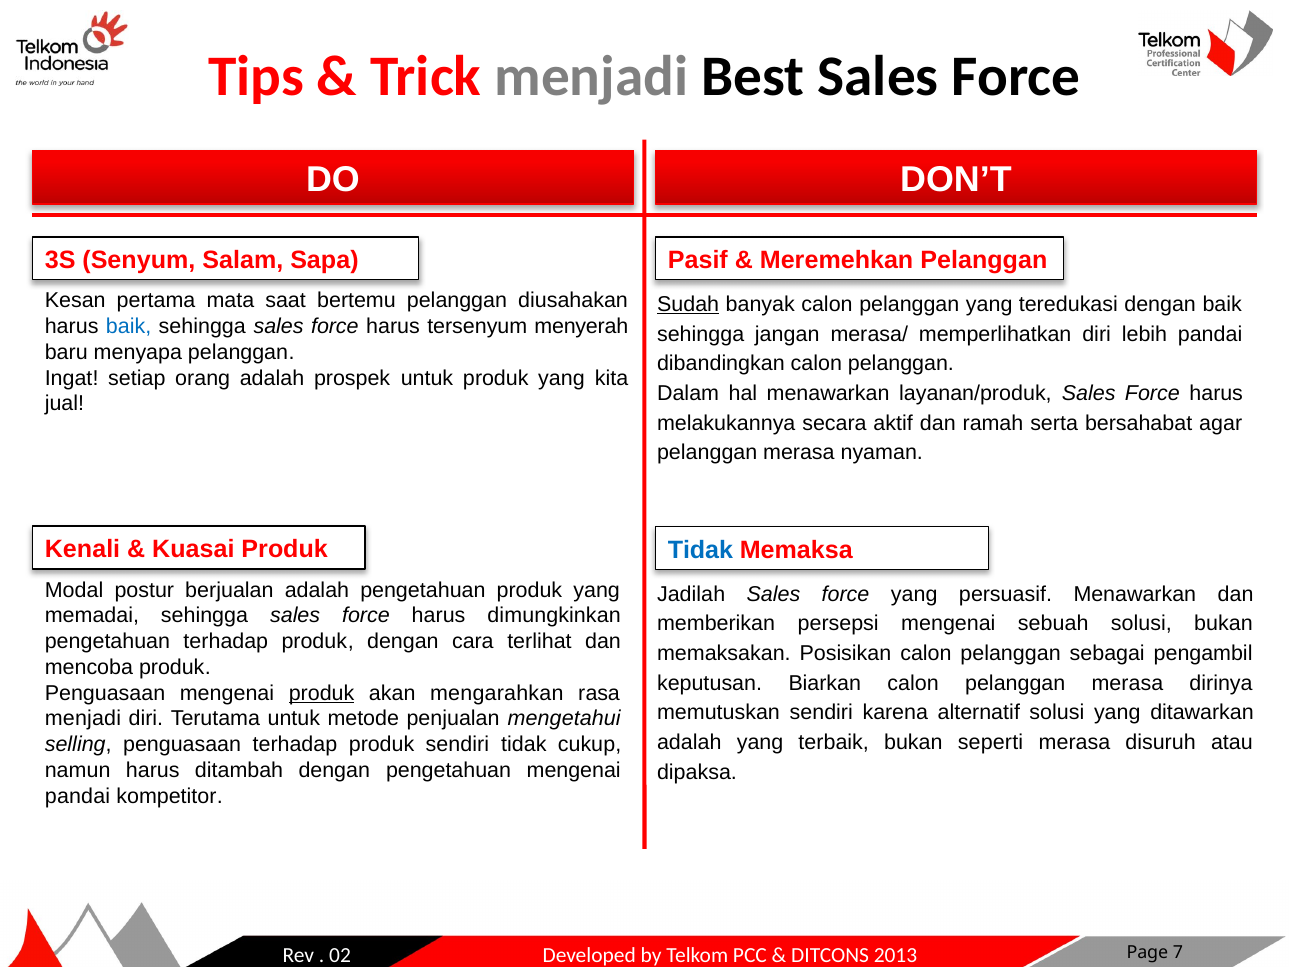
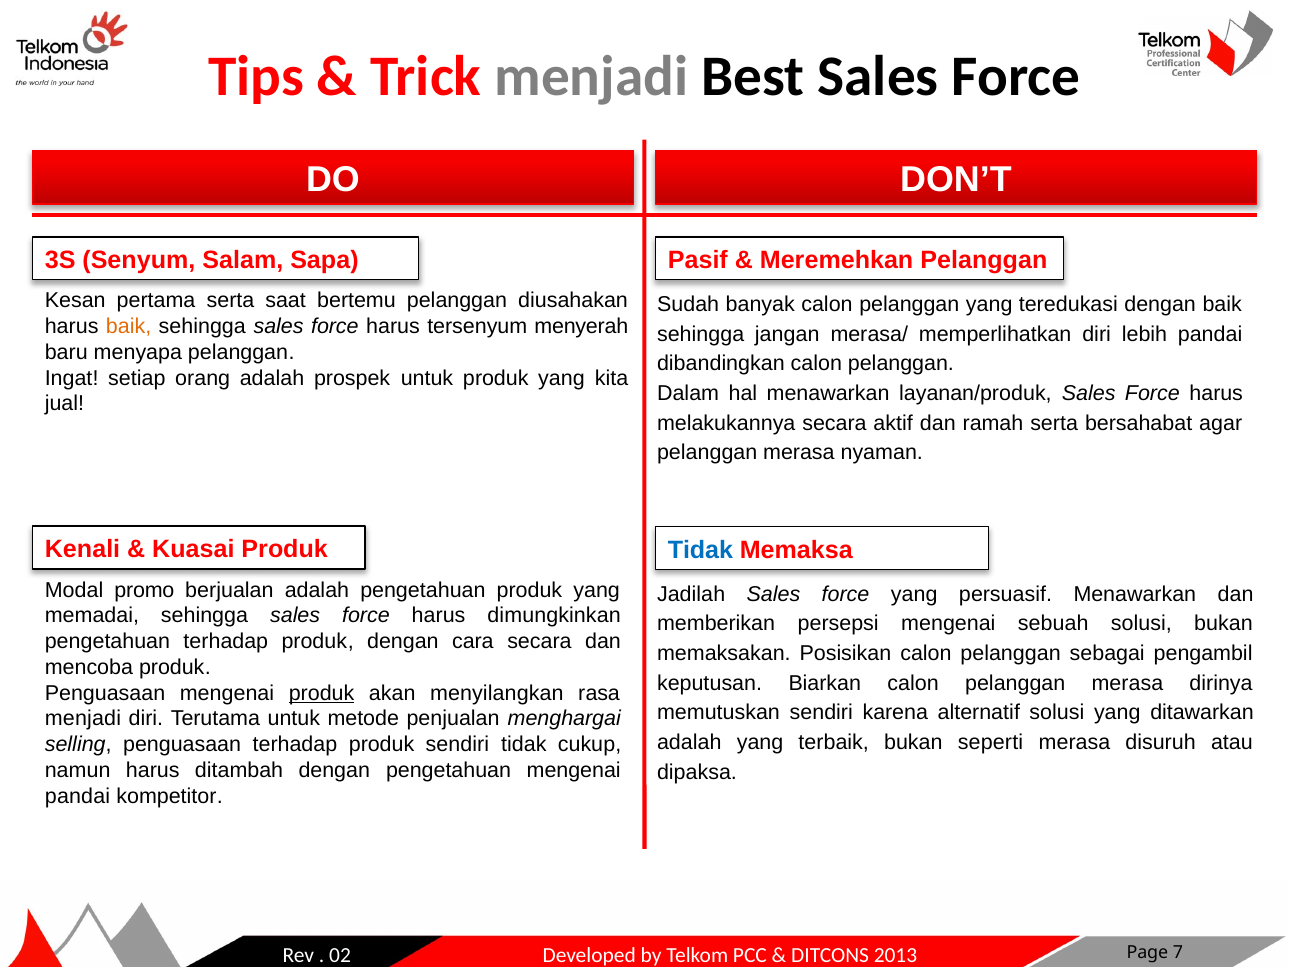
pertama mata: mata -> serta
Sudah underline: present -> none
baik at (129, 326) colour: blue -> orange
postur: postur -> promo
cara terlihat: terlihat -> secara
mengarahkan: mengarahkan -> menyilangkan
mengetahui: mengetahui -> menghargai
